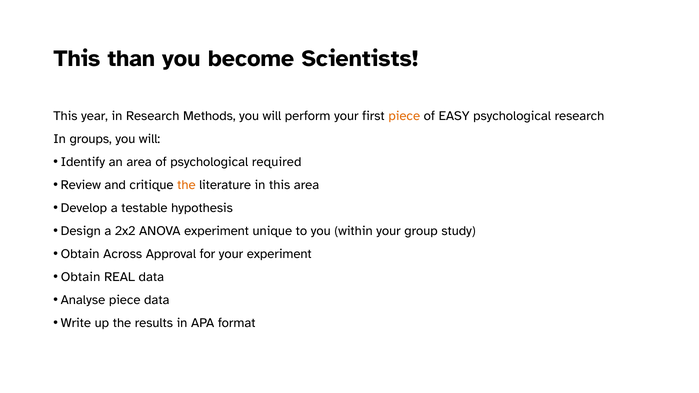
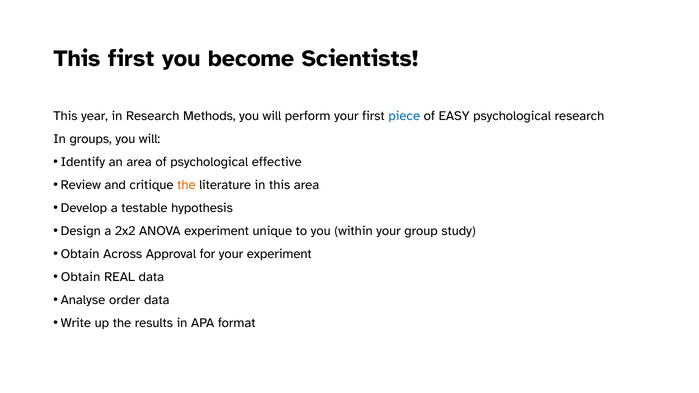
This than: than -> first
piece at (404, 116) colour: orange -> blue
required: required -> effective
Analyse piece: piece -> order
